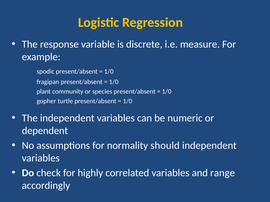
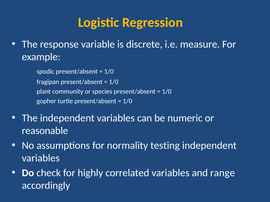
dependent: dependent -> reasonable
should: should -> testing
